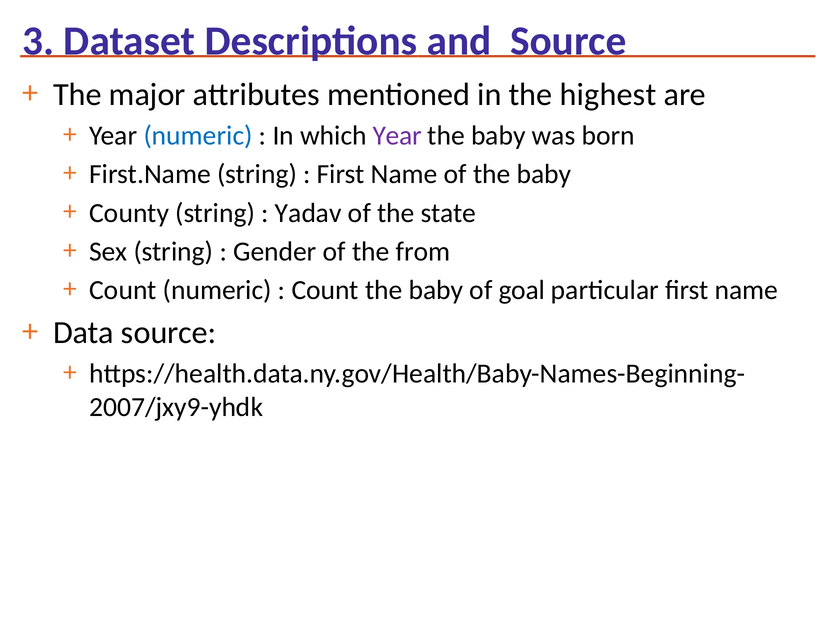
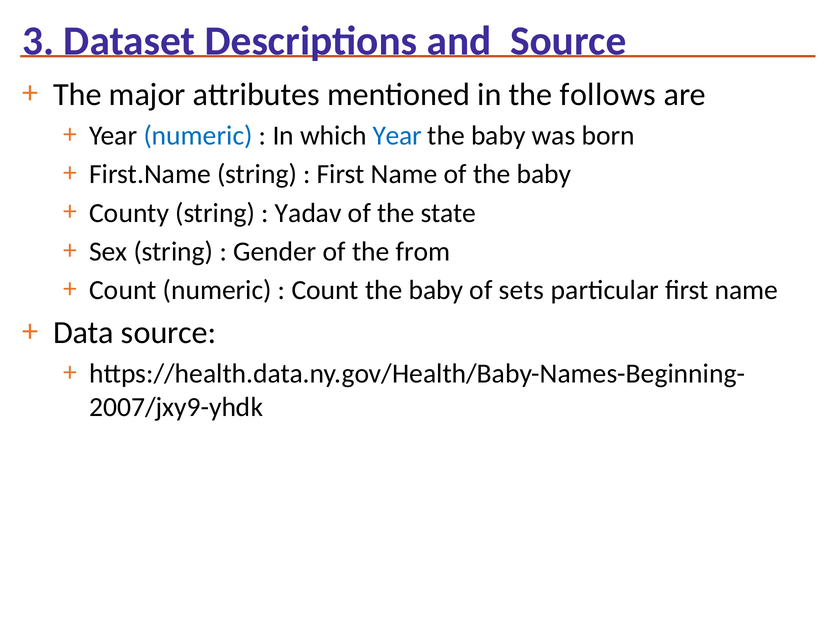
highest: highest -> follows
Year at (397, 136) colour: purple -> blue
goal: goal -> sets
